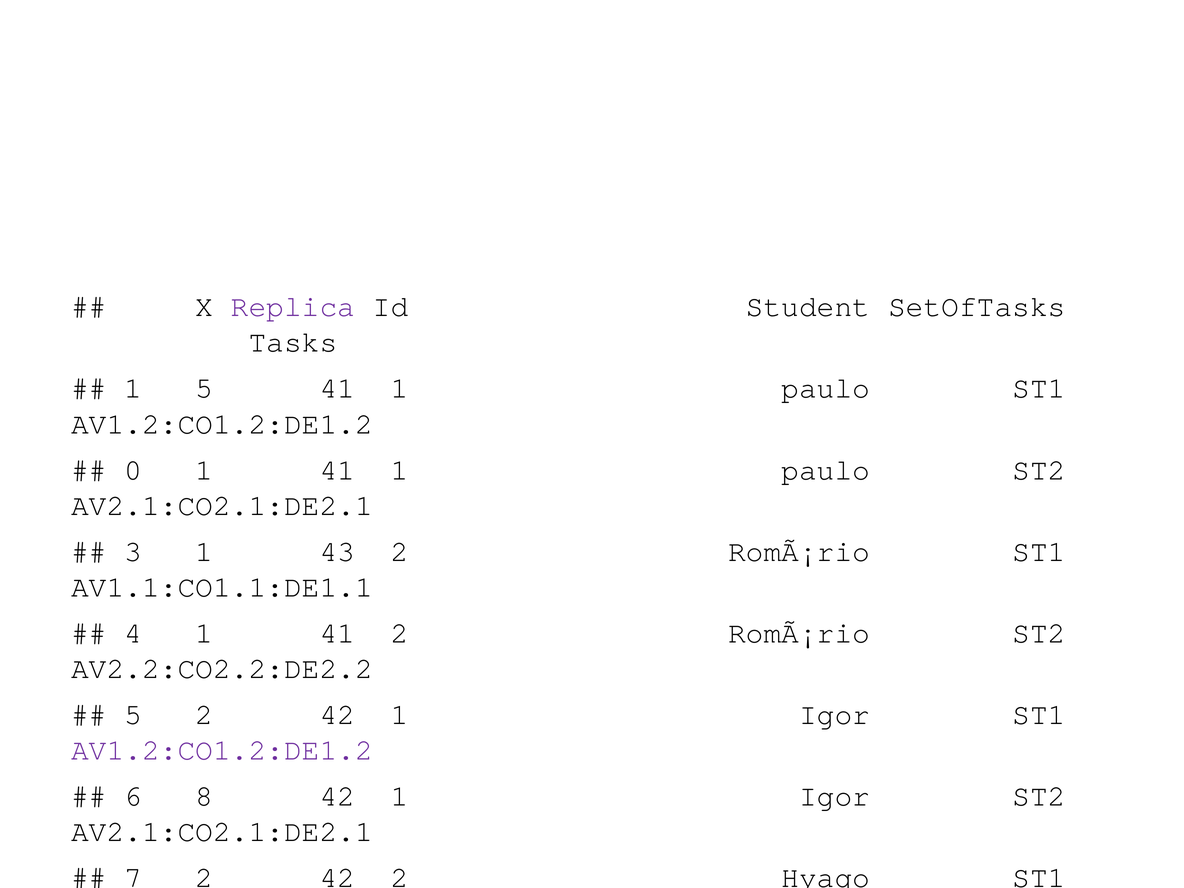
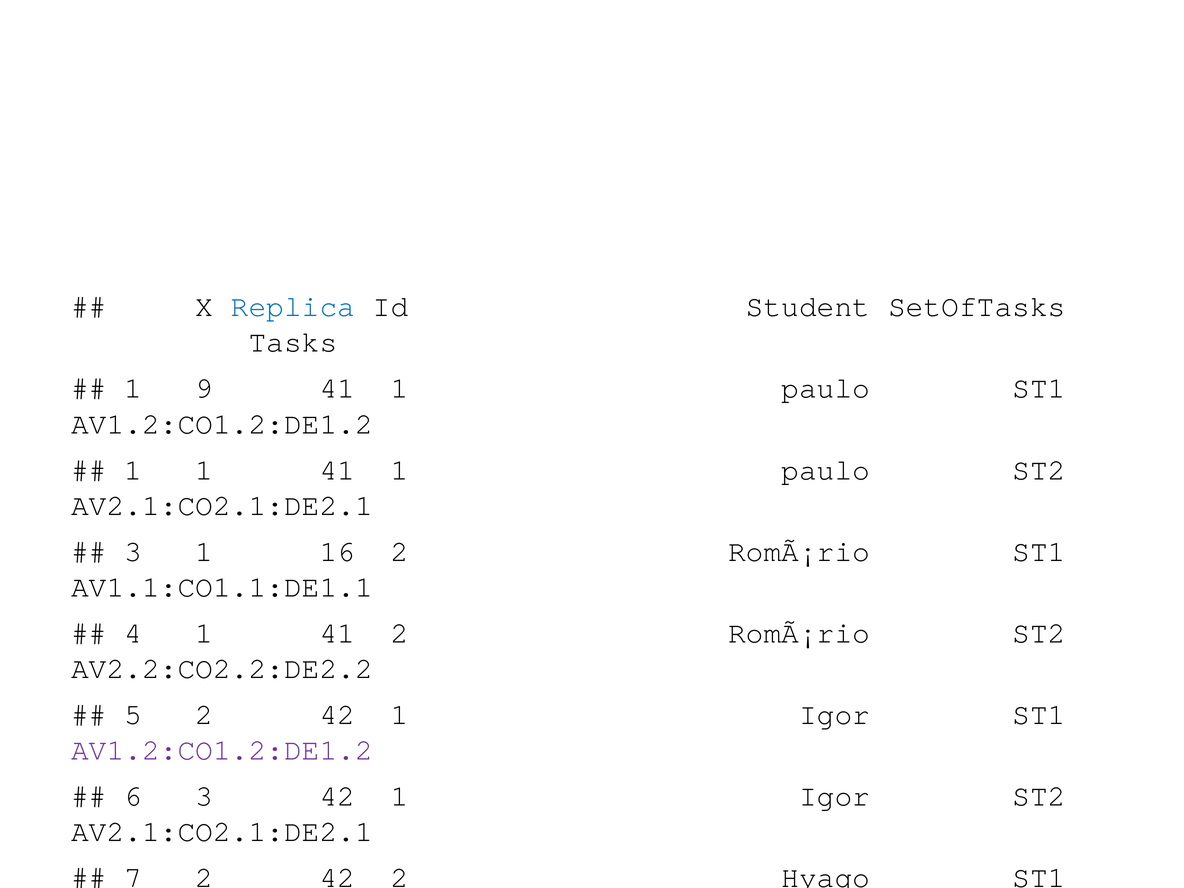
Replica at (293, 307) colour: purple -> blue
1 5: 5 -> 9
0 at (133, 470): 0 -> 1
1 43: 43 -> 16
6 8: 8 -> 3
